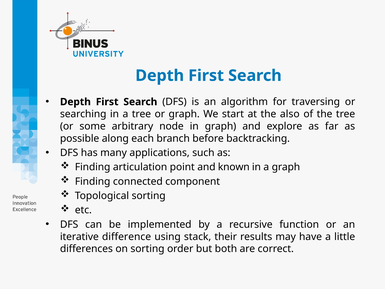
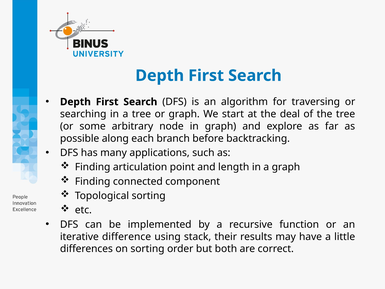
also: also -> deal
known: known -> length
